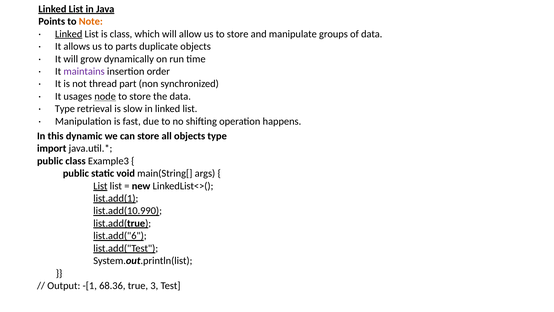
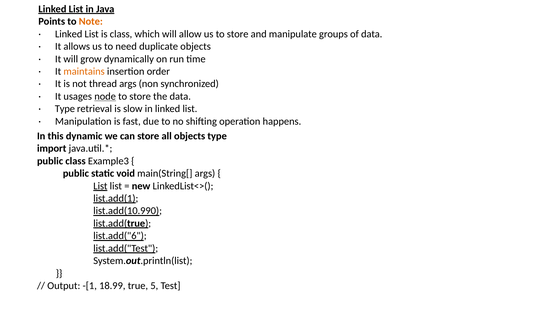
Linked at (69, 34) underline: present -> none
parts: parts -> need
maintains colour: purple -> orange
thread part: part -> args
68.36: 68.36 -> 18.99
3: 3 -> 5
